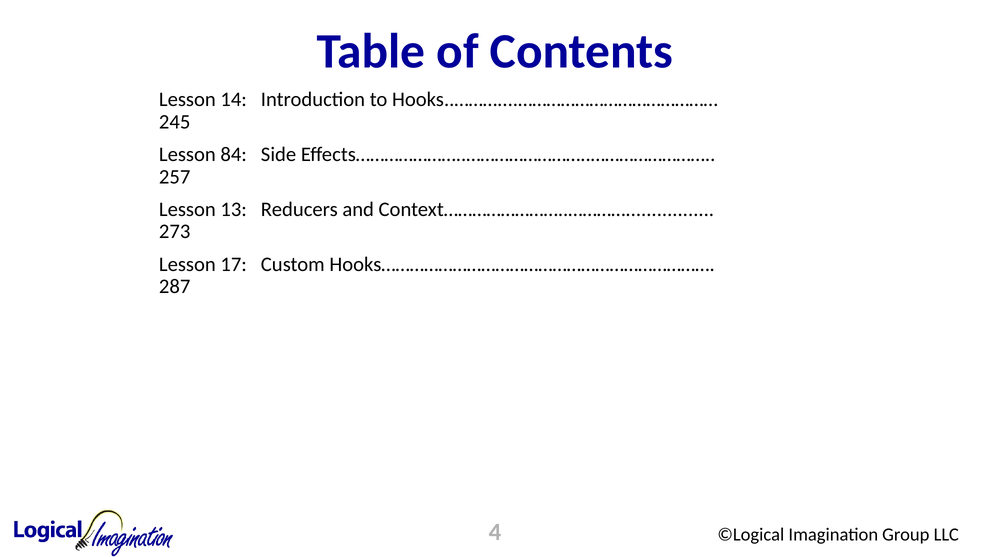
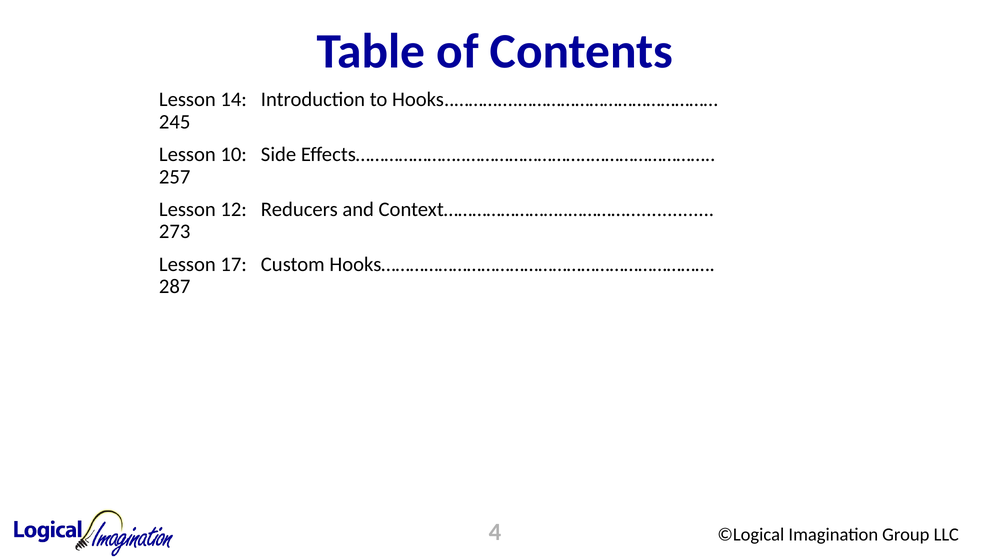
84: 84 -> 10
13: 13 -> 12
